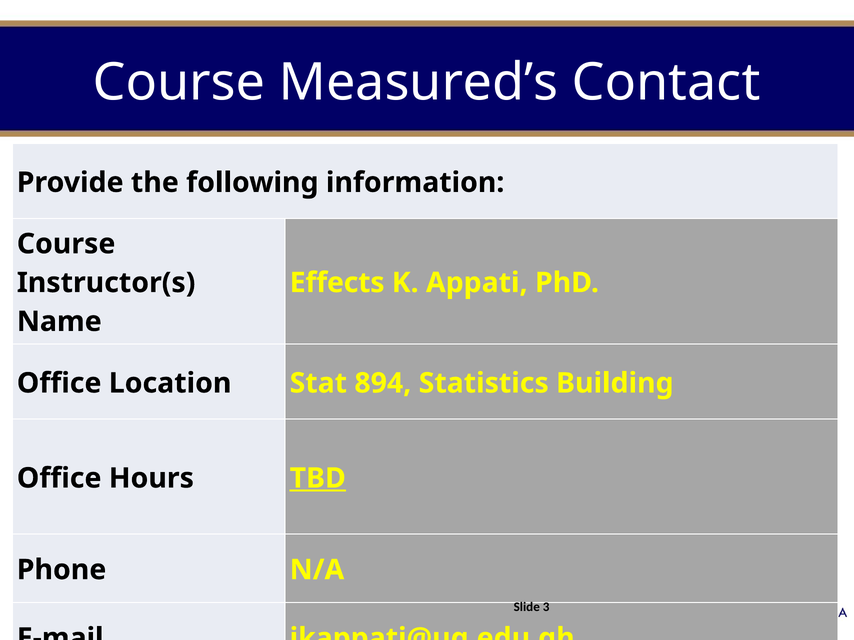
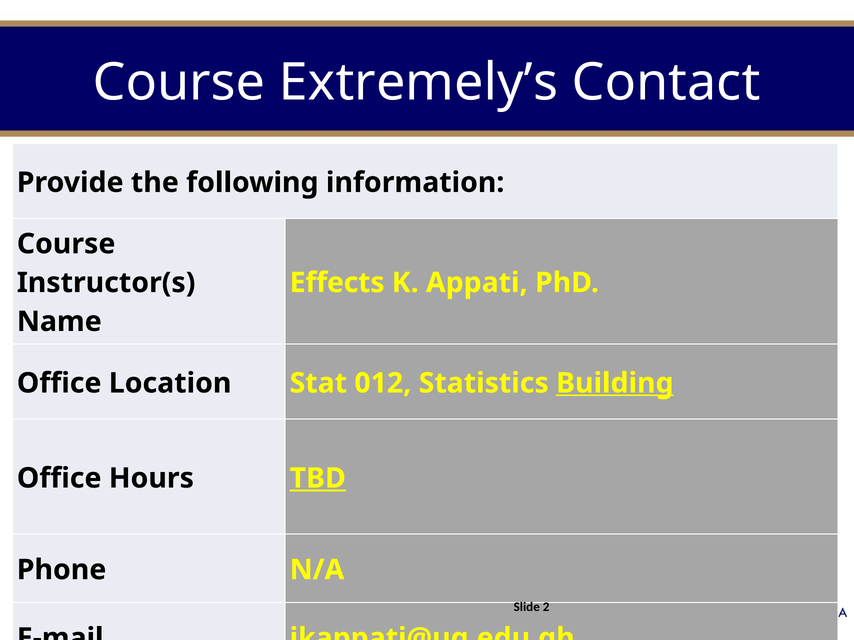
Measured’s: Measured’s -> Extremely’s
894: 894 -> 012
Building underline: none -> present
3: 3 -> 2
